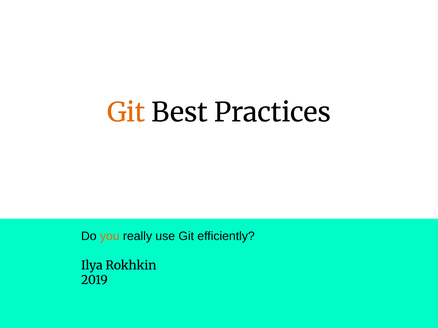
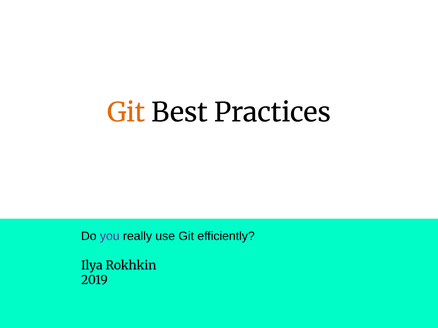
you colour: orange -> purple
